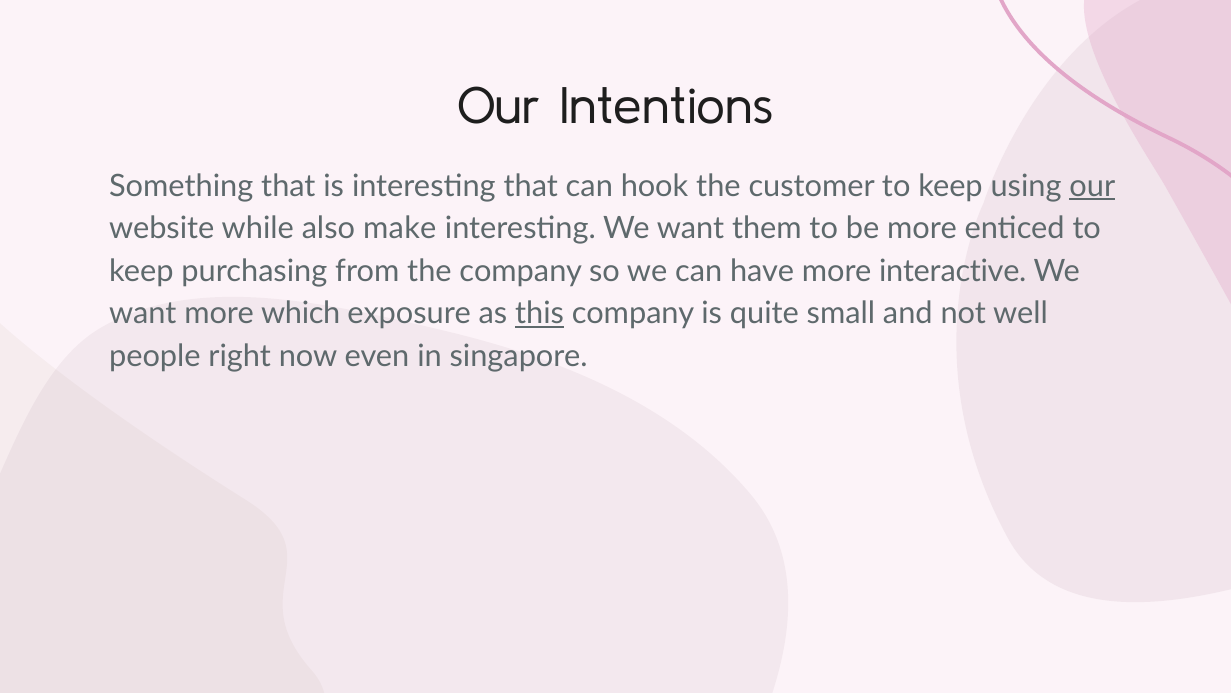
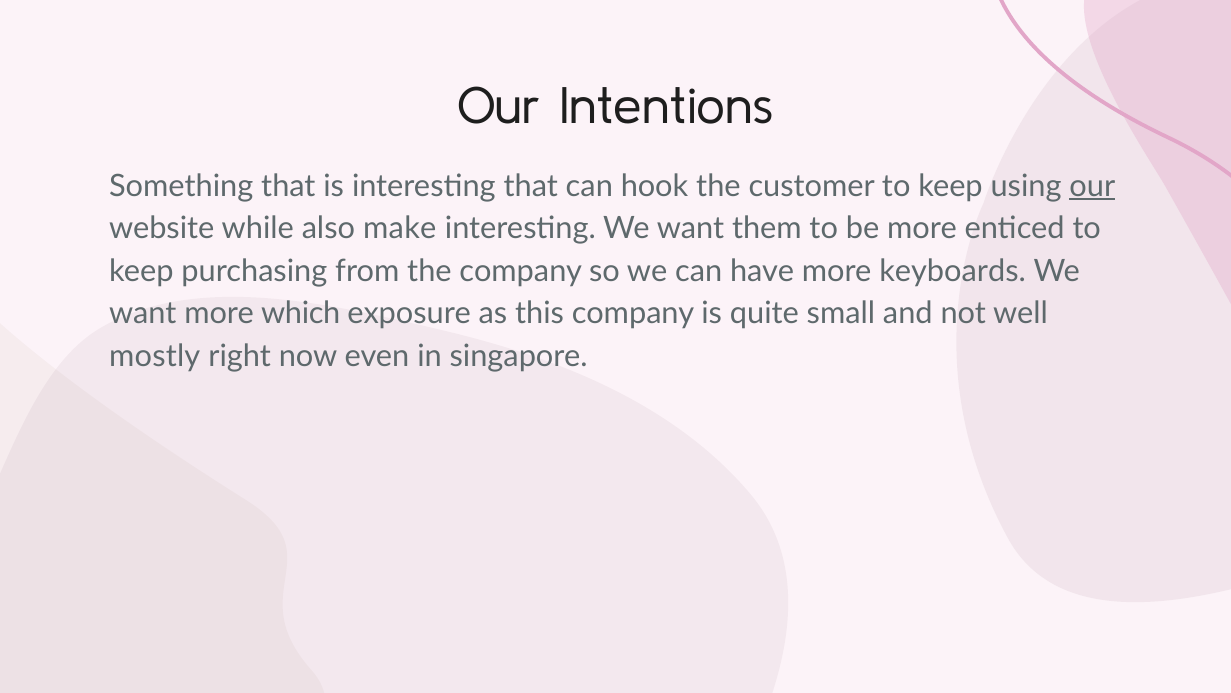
interactive: interactive -> keyboards
this underline: present -> none
people: people -> mostly
